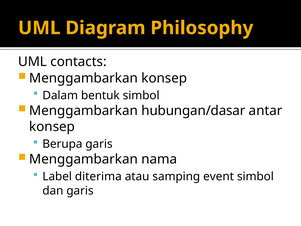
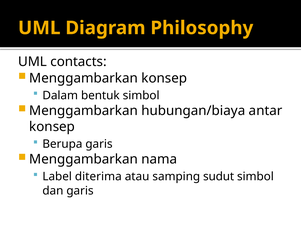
hubungan/dasar: hubungan/dasar -> hubungan/biaya
event: event -> sudut
